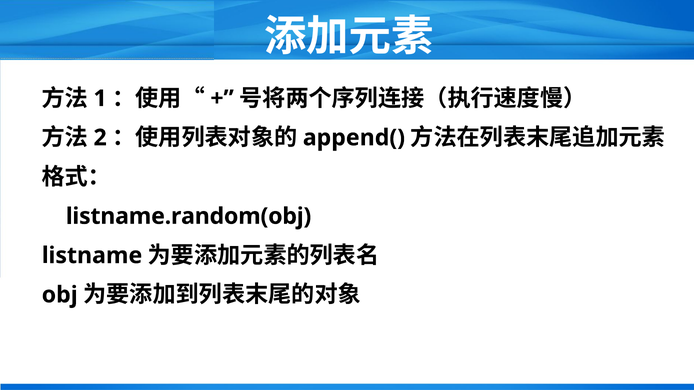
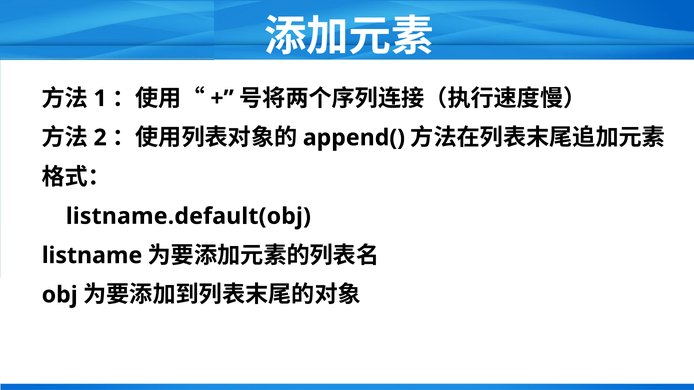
listname.random(obj: listname.random(obj -> listname.default(obj
